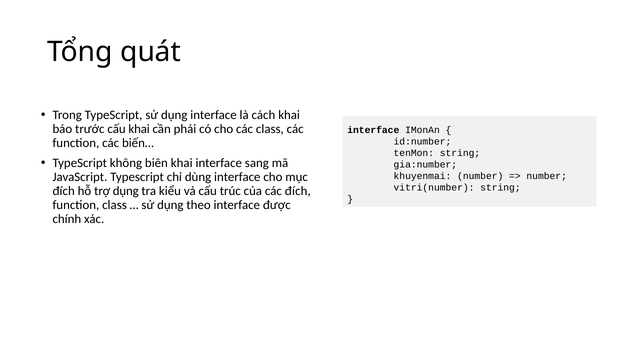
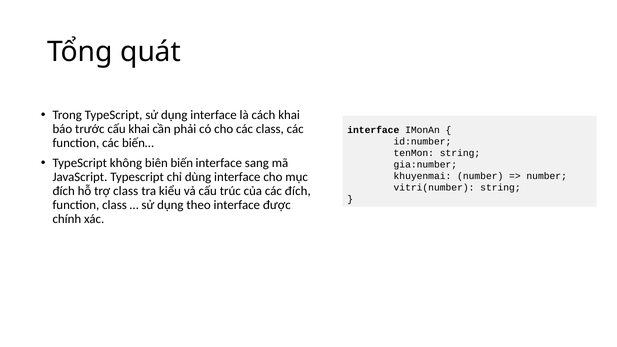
biên khai: khai -> biến
trợ dụng: dụng -> class
